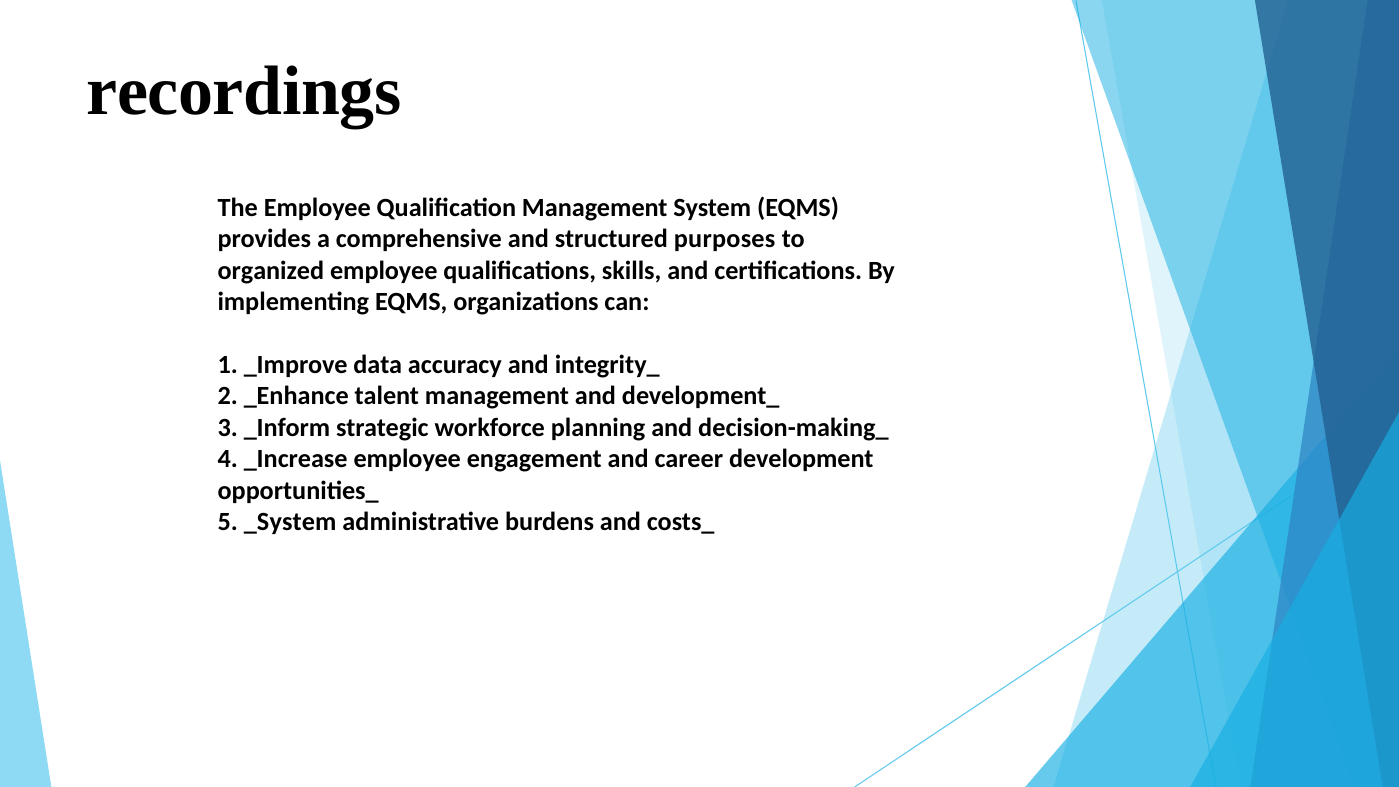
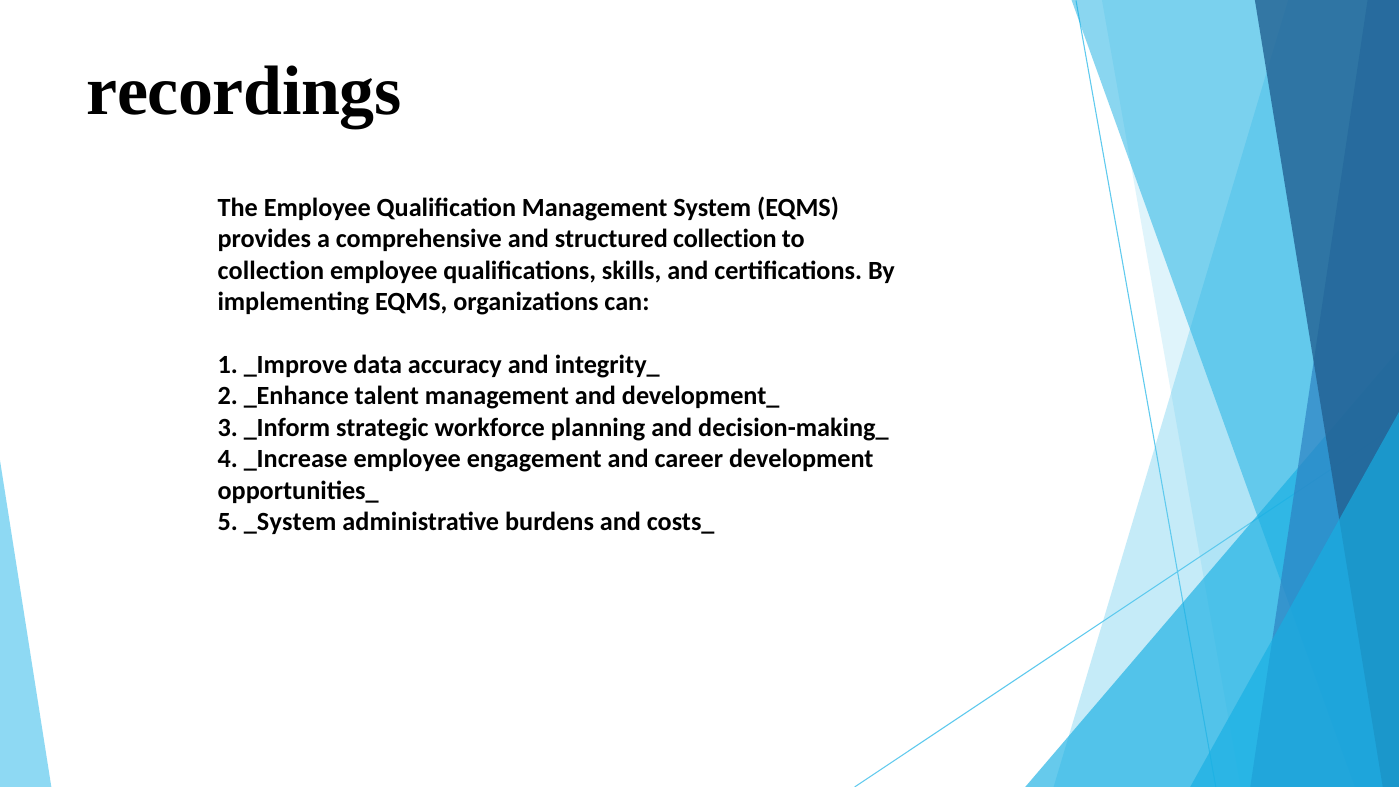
structured purposes: purposes -> collection
organized at (271, 270): organized -> collection
